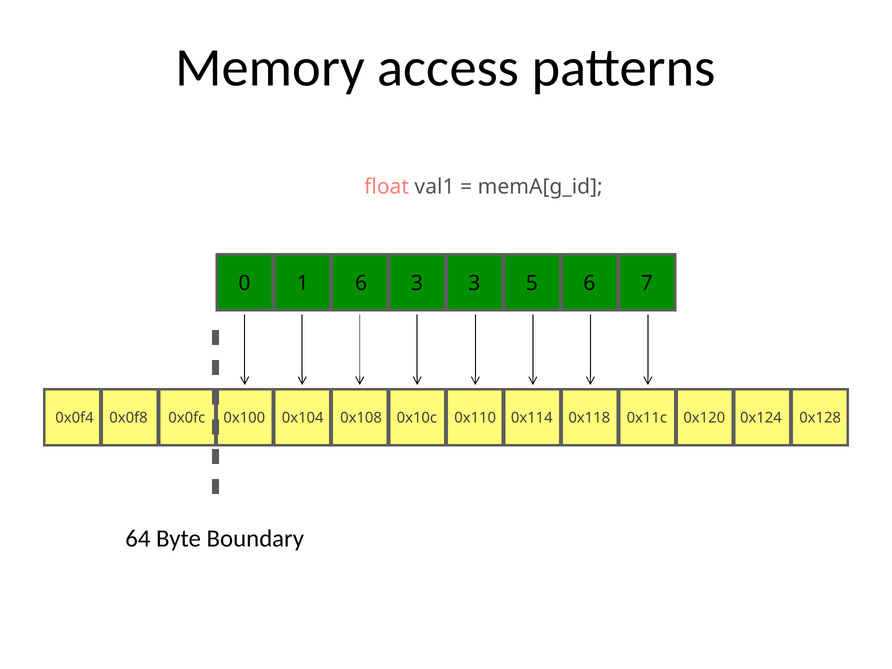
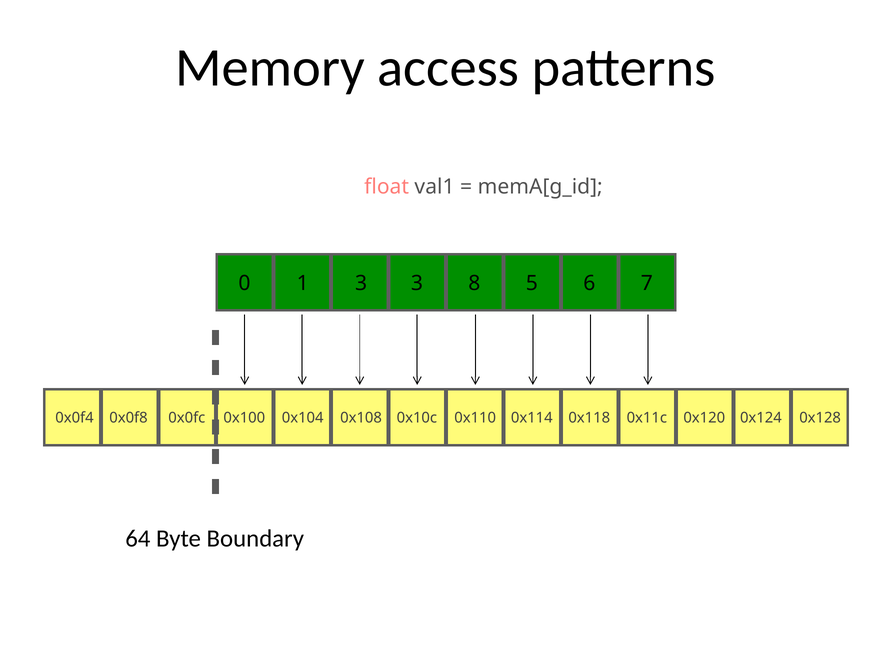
1 6: 6 -> 3
3 3: 3 -> 8
